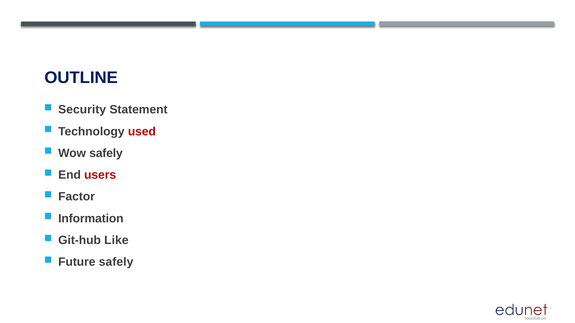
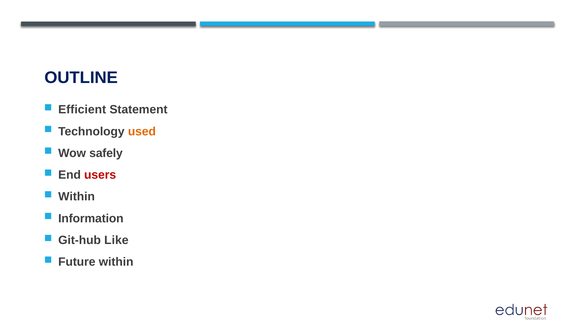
Security: Security -> Efficient
used colour: red -> orange
Factor at (77, 197): Factor -> Within
Future safely: safely -> within
